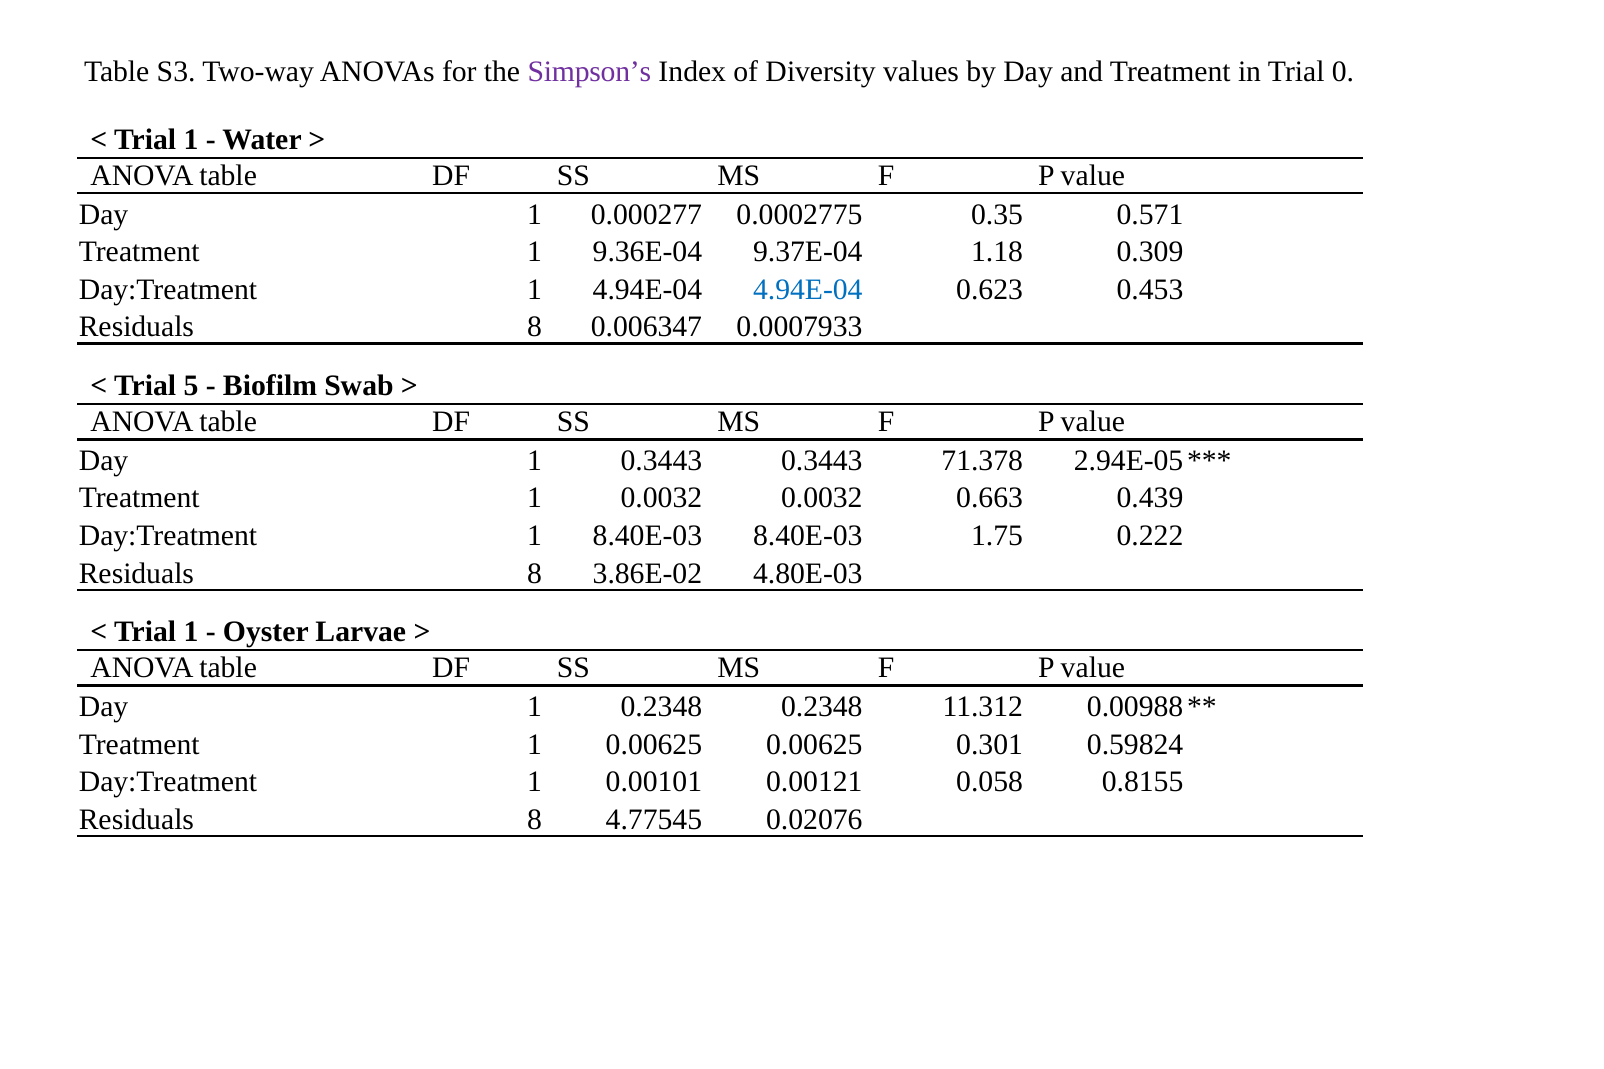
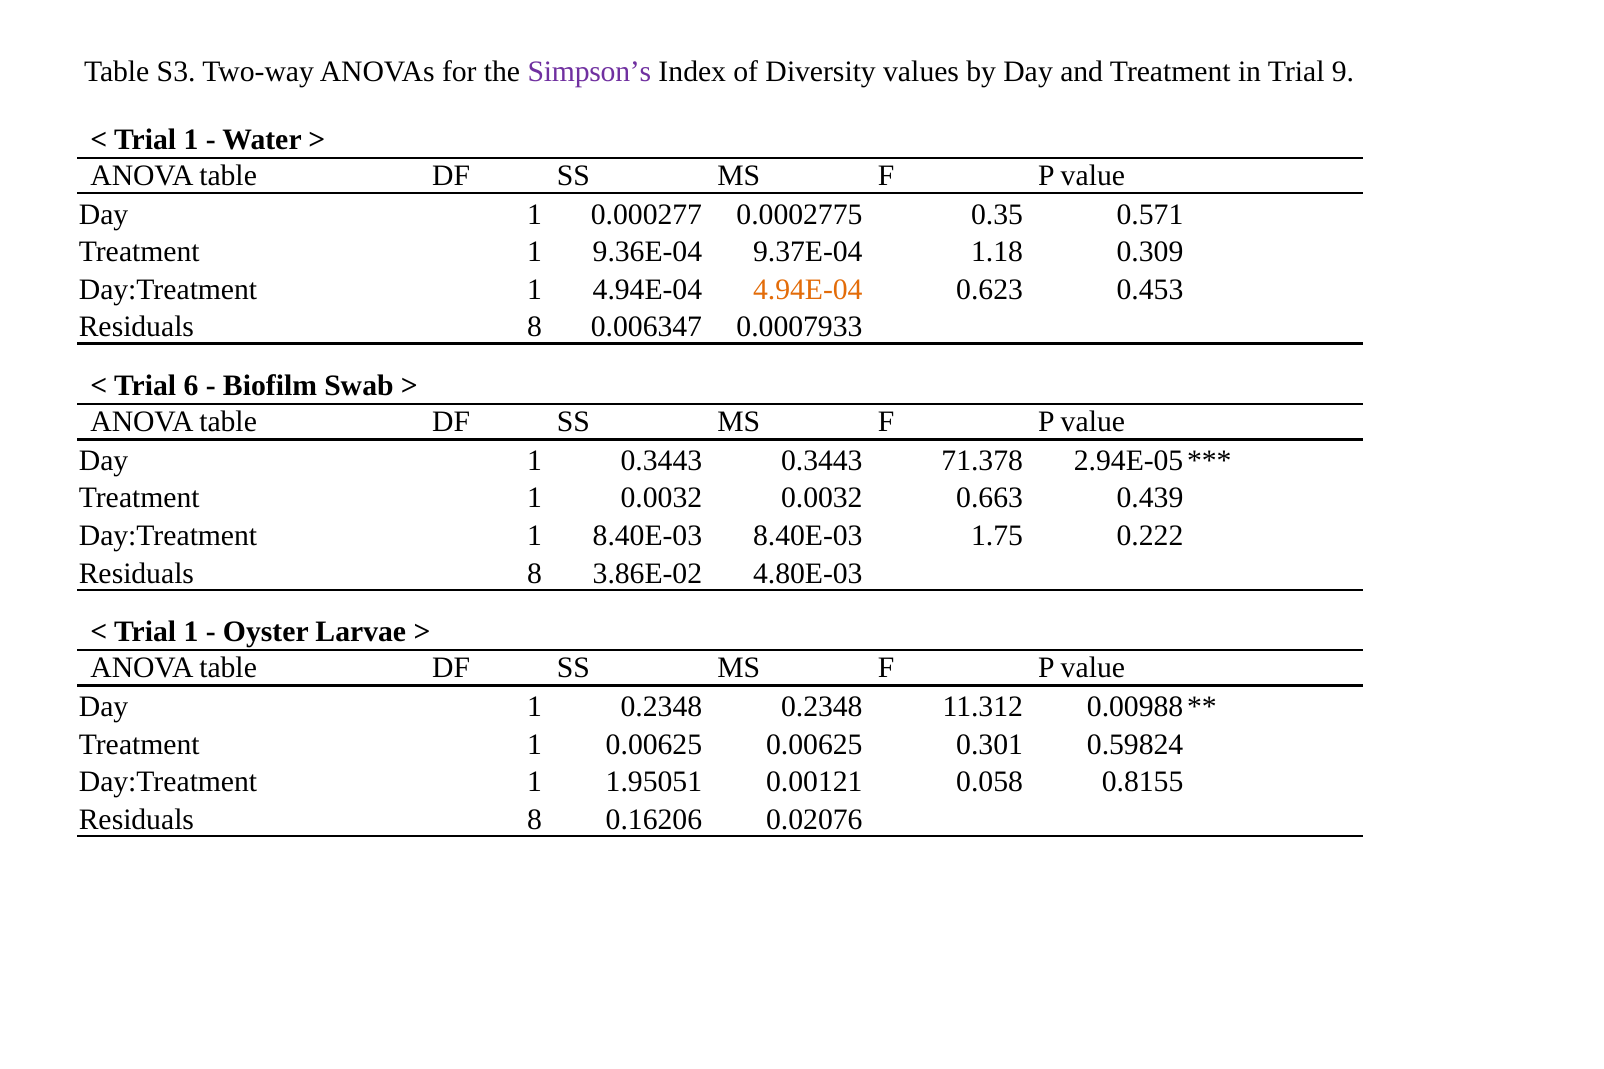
0: 0 -> 9
4.94E-04 at (808, 290) colour: blue -> orange
5: 5 -> 6
0.00101: 0.00101 -> 1.95051
4.77545: 4.77545 -> 0.16206
